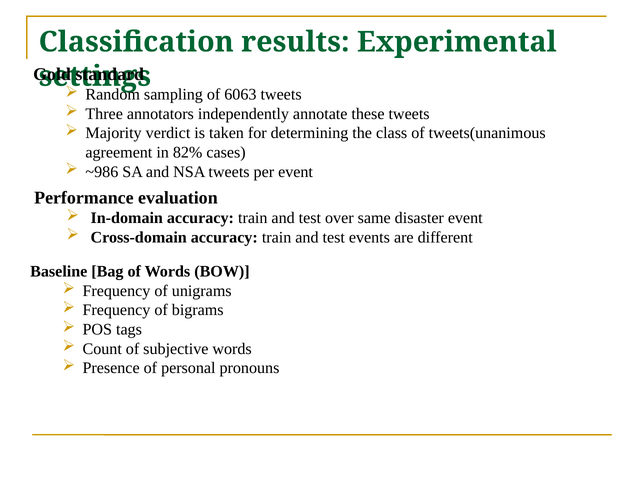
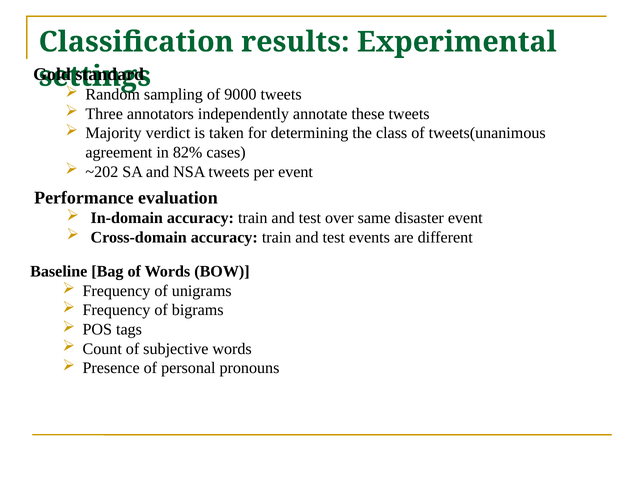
6063: 6063 -> 9000
~986: ~986 -> ~202
